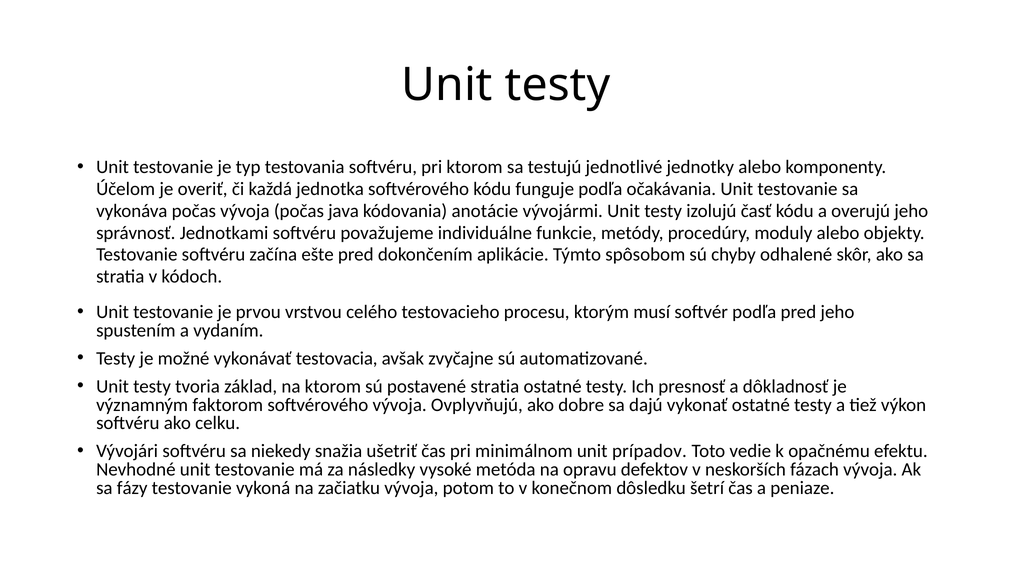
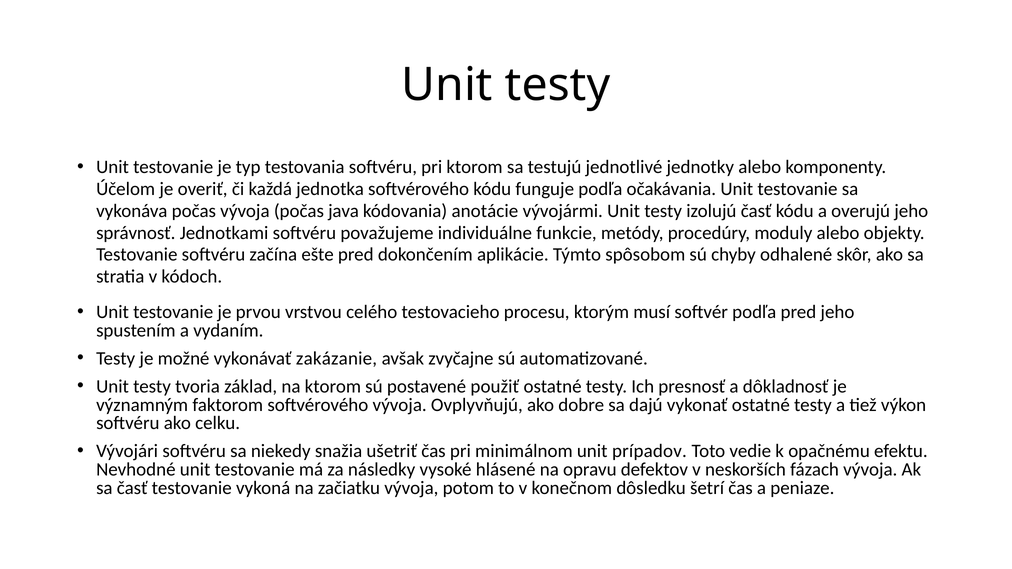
testovacia: testovacia -> zakázanie
postavené stratia: stratia -> použiť
metóda: metóda -> hlásené
sa fázy: fázy -> časť
